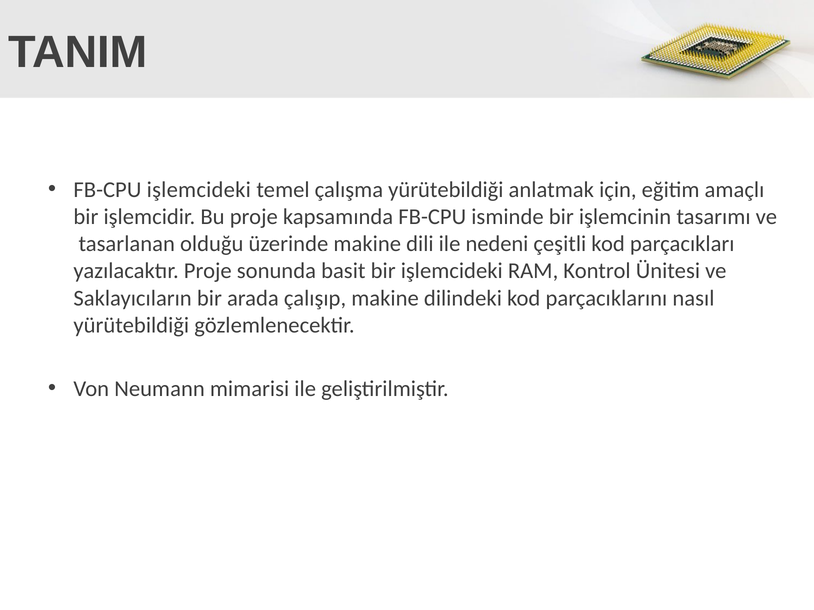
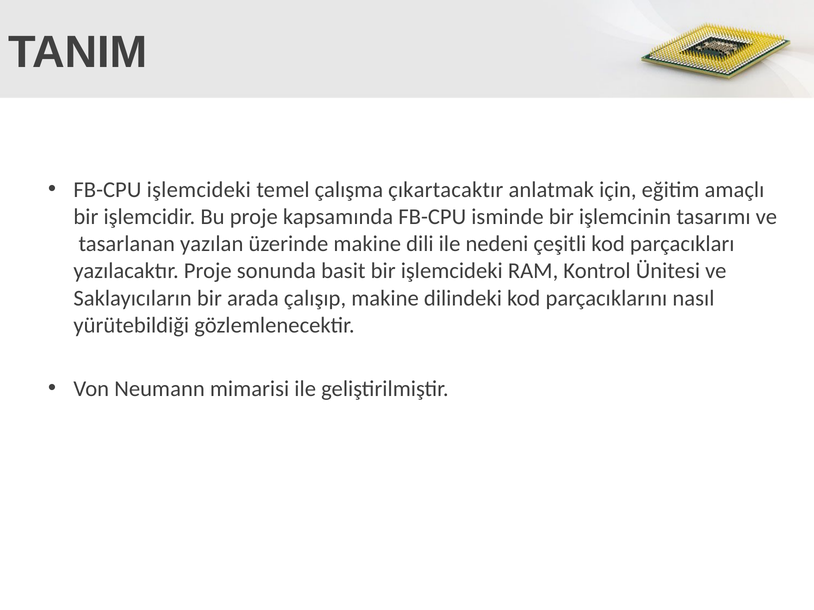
çalışma yürütebildiği: yürütebildiği -> çıkartacaktır
olduğu: olduğu -> yazılan
